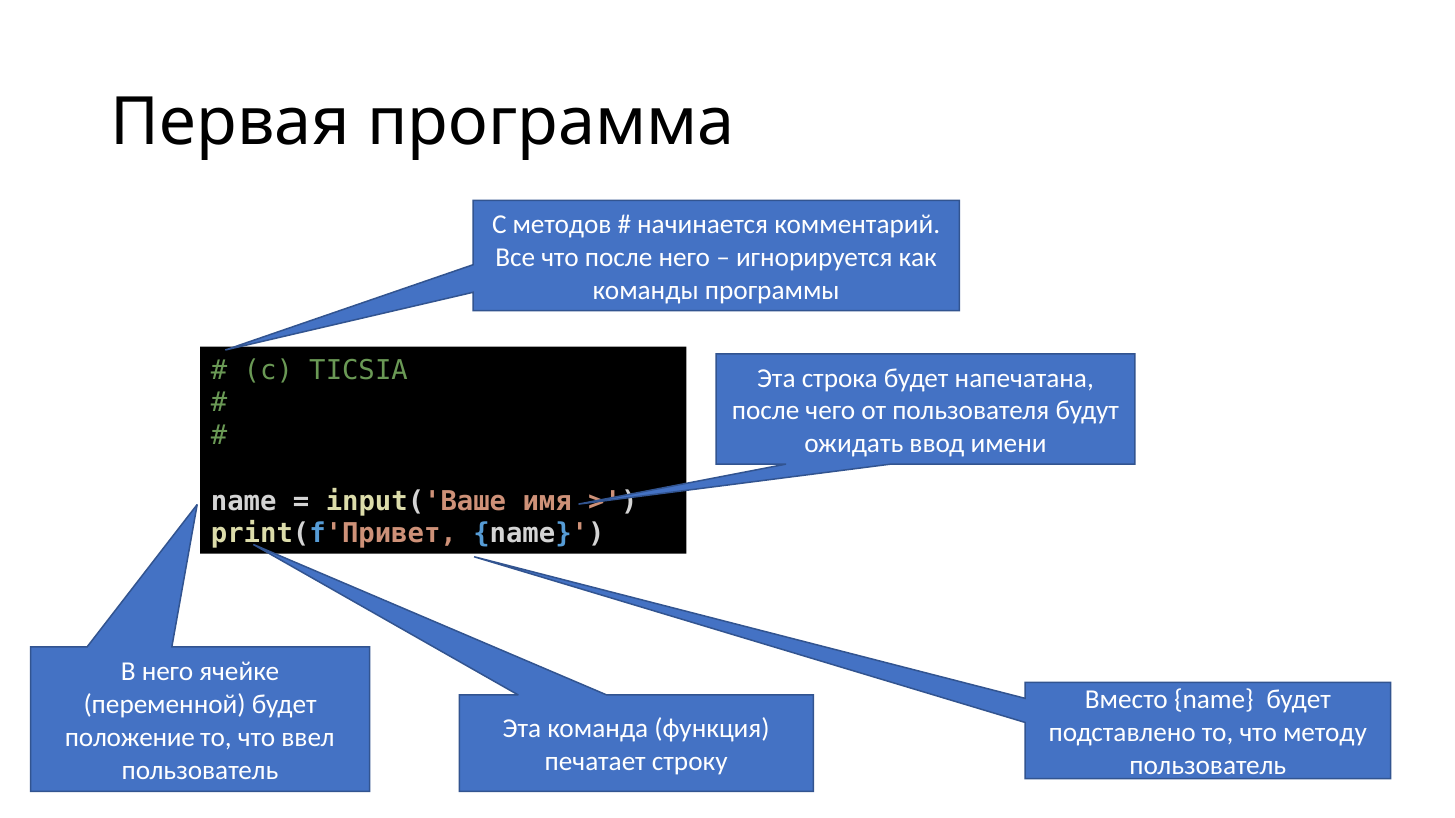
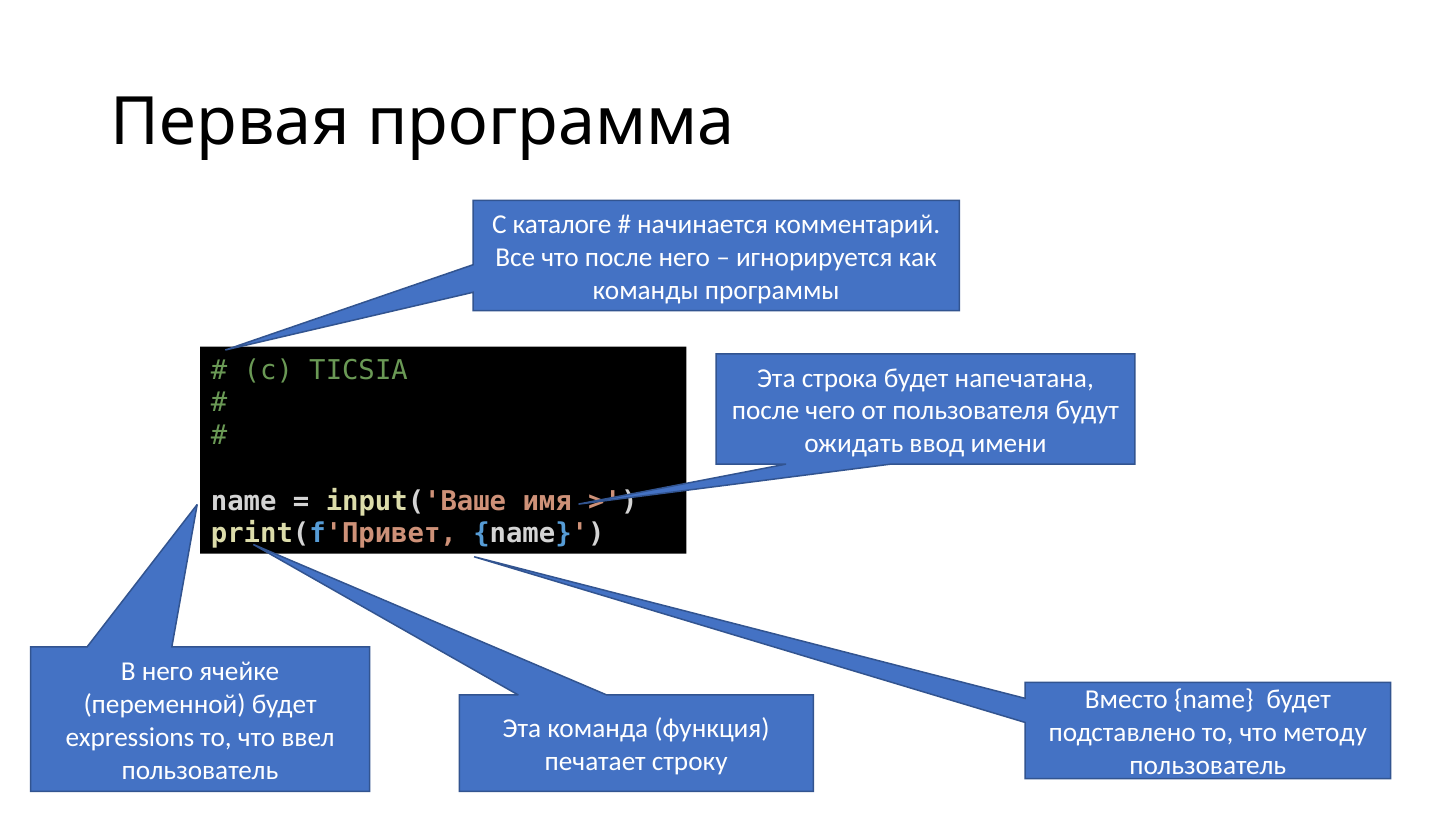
методов: методов -> каталоге
положение: положение -> expressions
